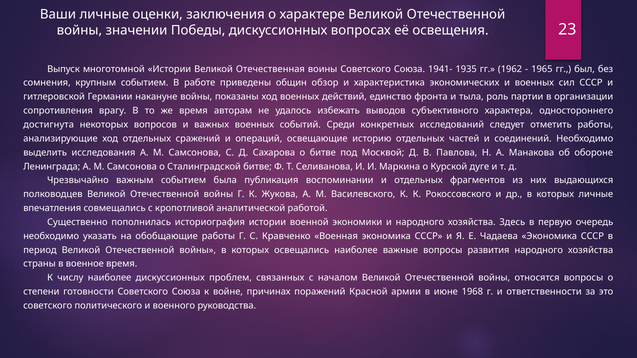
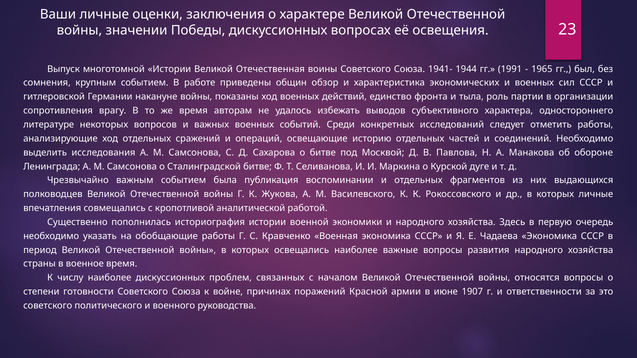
1935: 1935 -> 1944
1962: 1962 -> 1991
достигнута: достигнута -> литературе
1968: 1968 -> 1907
